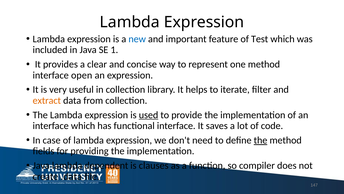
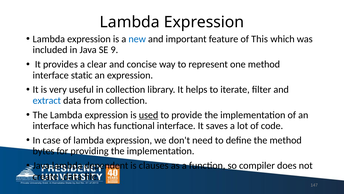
Test: Test -> This
1: 1 -> 9
open: open -> static
extract colour: orange -> blue
the at (261, 140) underline: present -> none
fields: fields -> bytes
